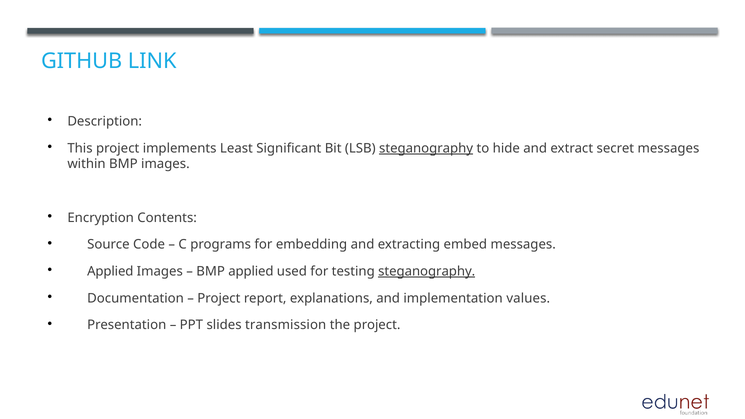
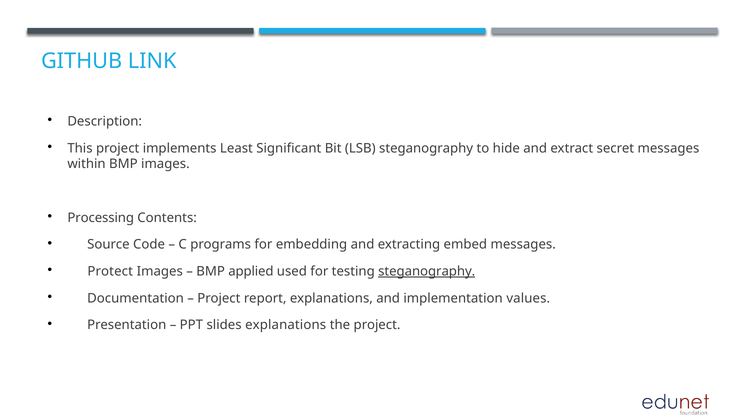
steganography at (426, 148) underline: present -> none
Encryption: Encryption -> Processing
Applied at (110, 271): Applied -> Protect
slides transmission: transmission -> explanations
